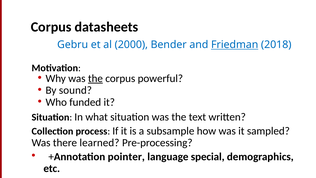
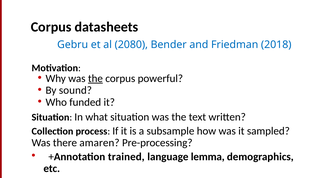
2000: 2000 -> 2080
Friedman underline: present -> none
learned: learned -> amaren
pointer: pointer -> trained
special: special -> lemma
